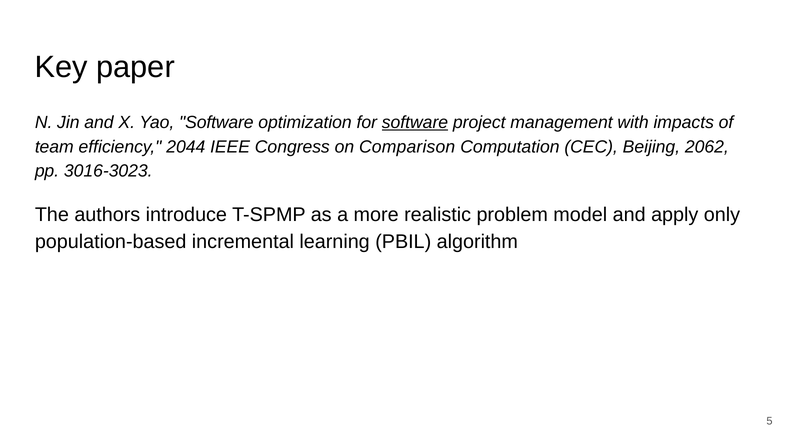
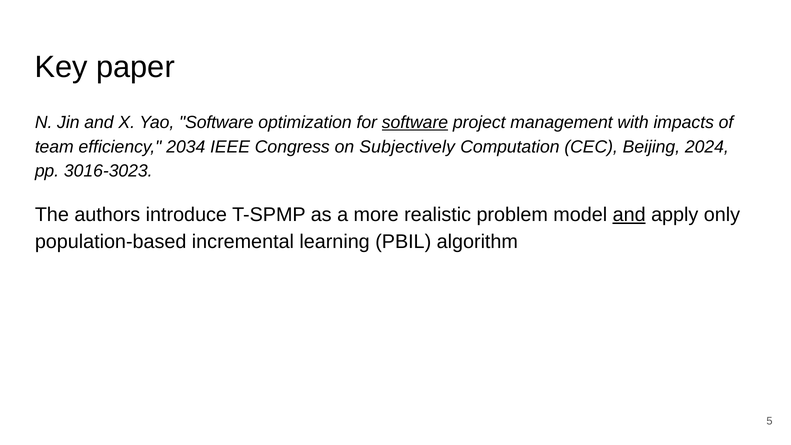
2044: 2044 -> 2034
Comparison: Comparison -> Subjectively
2062: 2062 -> 2024
and at (629, 215) underline: none -> present
